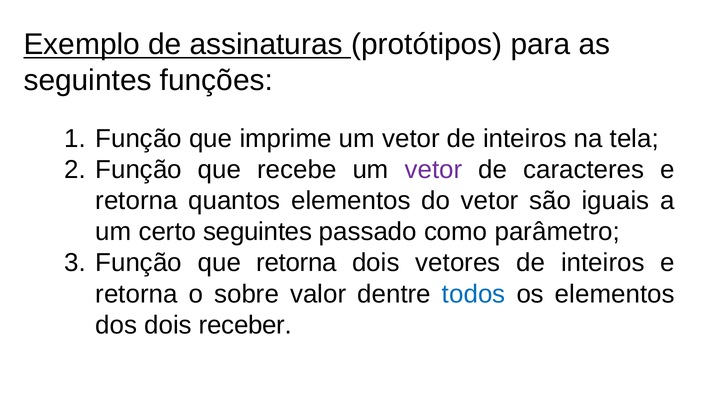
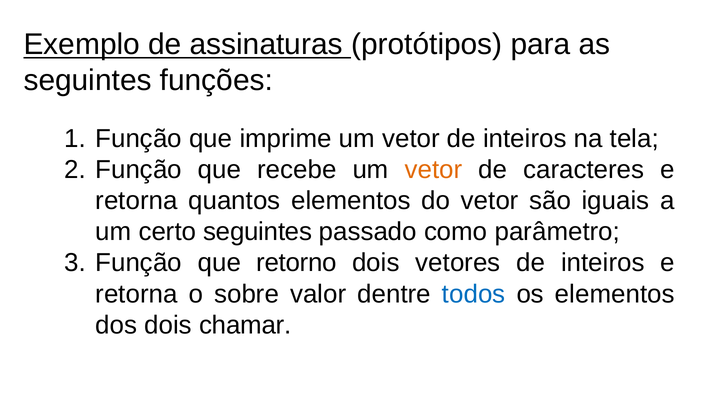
vetor at (433, 170) colour: purple -> orange
que retorna: retorna -> retorno
receber: receber -> chamar
